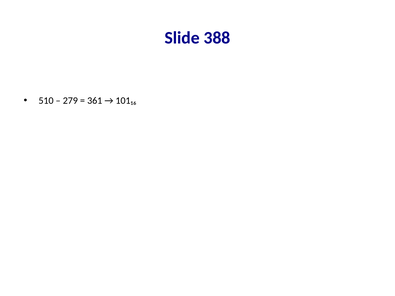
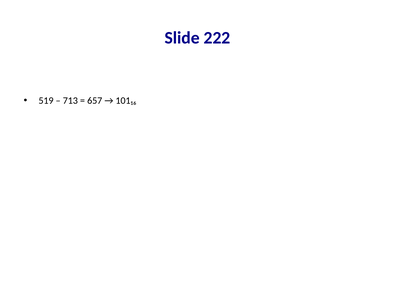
388: 388 -> 222
510: 510 -> 519
279: 279 -> 713
361: 361 -> 657
